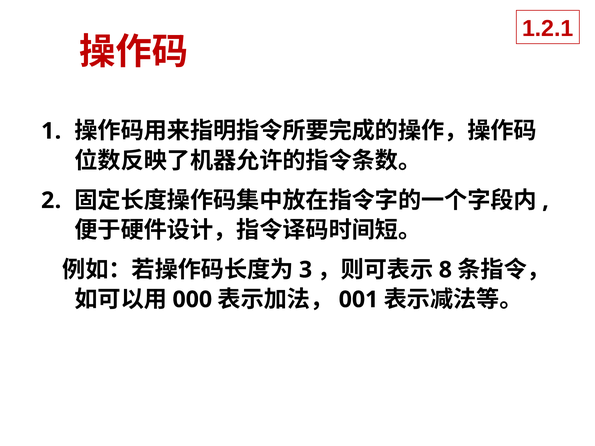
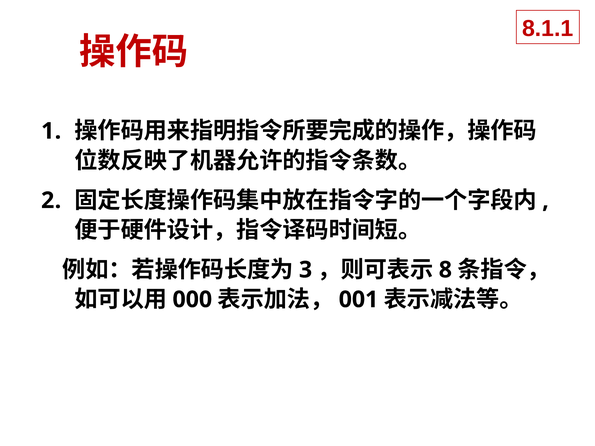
1.2.1: 1.2.1 -> 8.1.1
